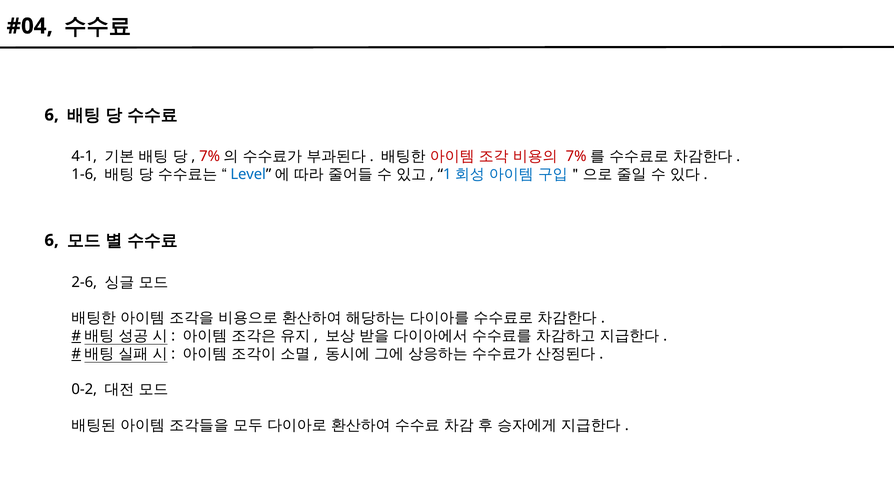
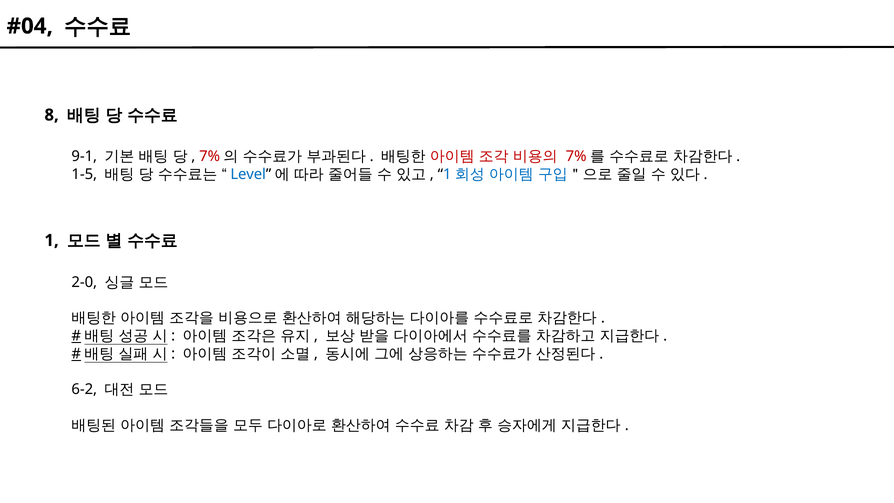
6 at (52, 115): 6 -> 8
4-1: 4-1 -> 9-1
1-6: 1-6 -> 1-5
6 at (52, 240): 6 -> 1
2-6: 2-6 -> 2-0
0-2: 0-2 -> 6-2
